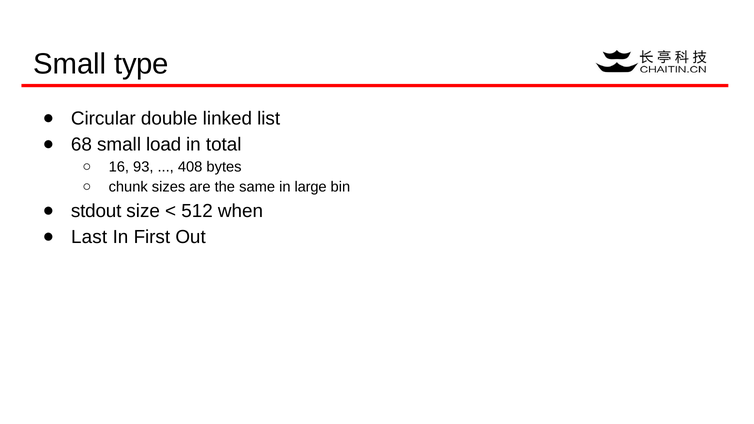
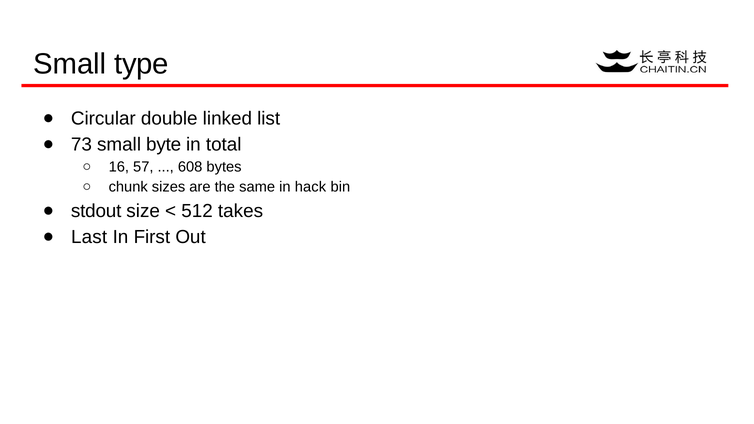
68: 68 -> 73
load: load -> byte
93: 93 -> 57
408: 408 -> 608
large: large -> hack
when: when -> takes
